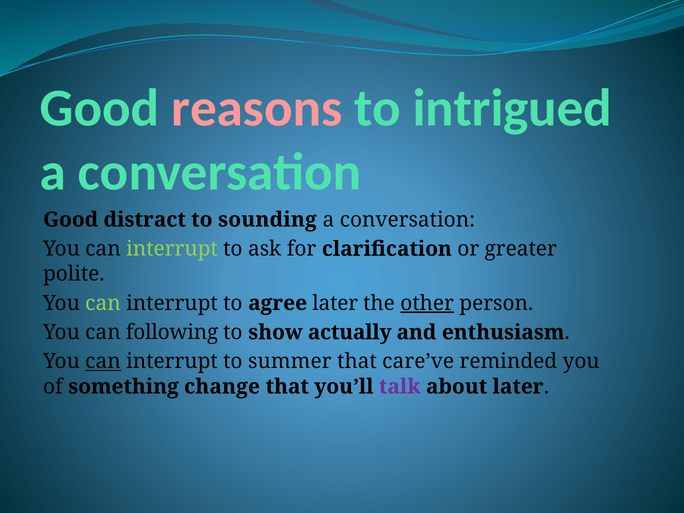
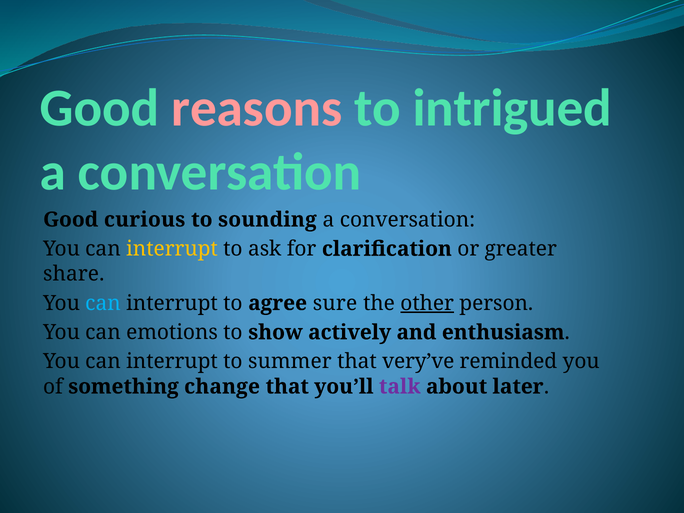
distract: distract -> curious
interrupt at (172, 249) colour: light green -> yellow
polite: polite -> share
can at (103, 303) colour: light green -> light blue
agree later: later -> sure
following: following -> emotions
actually: actually -> actively
can at (103, 362) underline: present -> none
care’ve: care’ve -> very’ve
